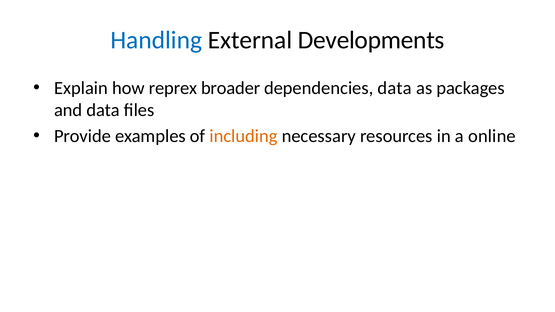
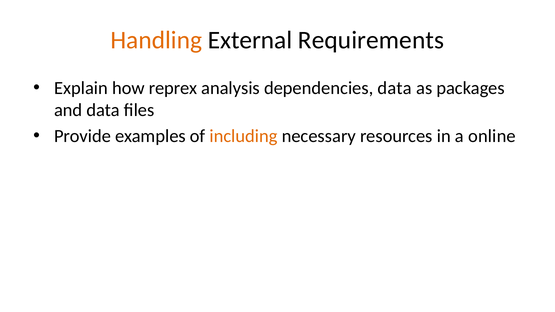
Handling colour: blue -> orange
Developments: Developments -> Requirements
broader: broader -> analysis
